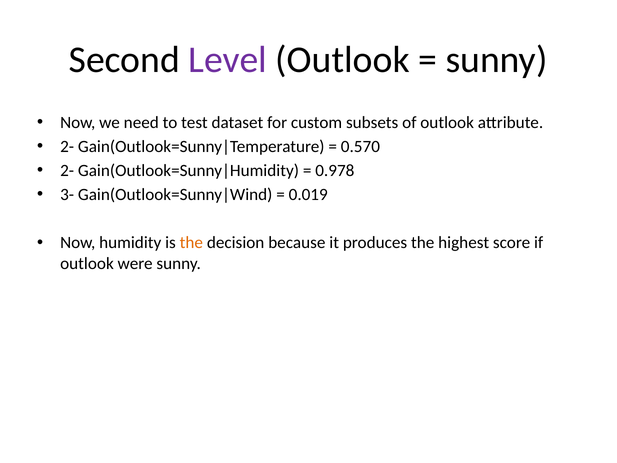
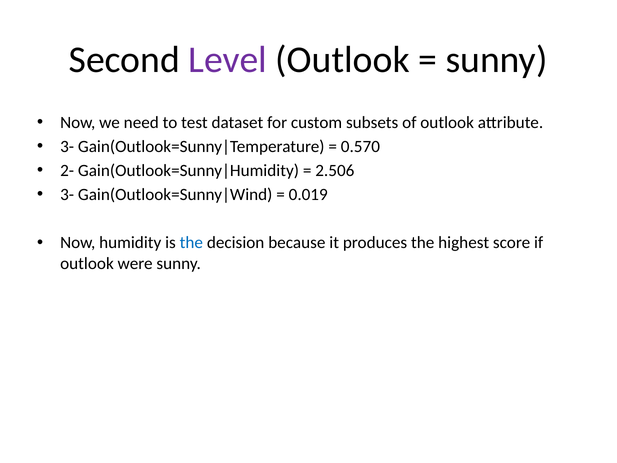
2- at (67, 147): 2- -> 3-
0.978: 0.978 -> 2.506
the at (191, 243) colour: orange -> blue
